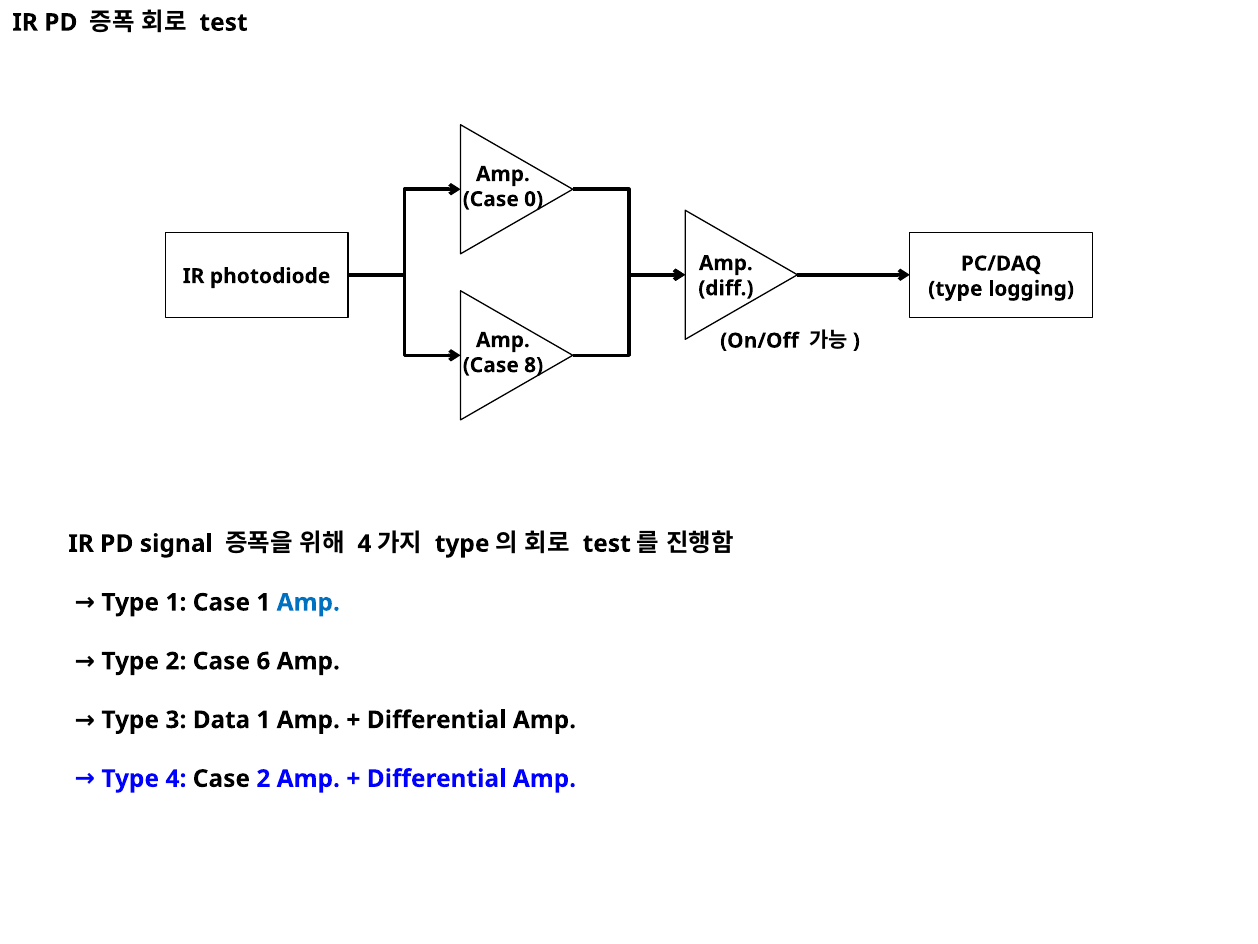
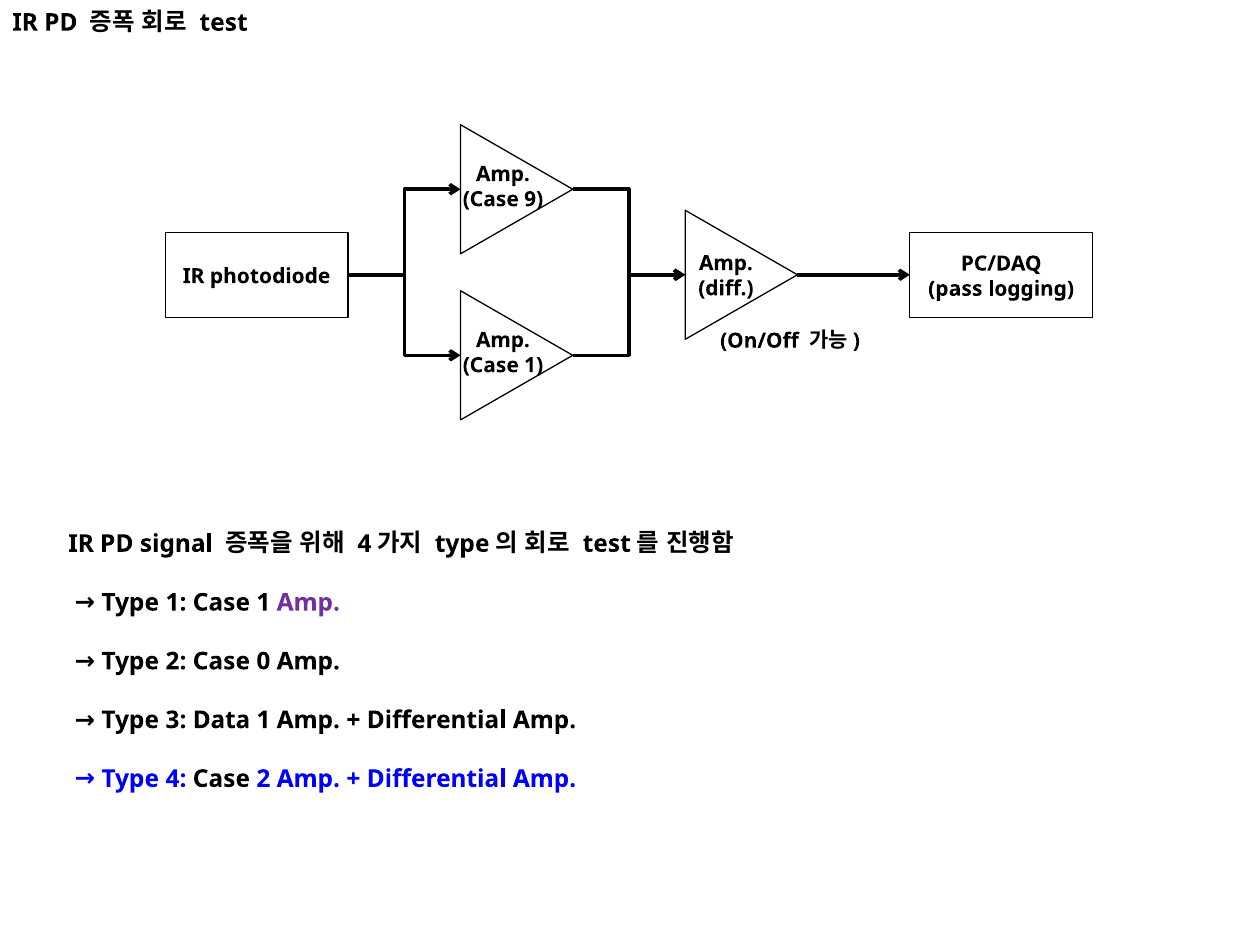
0: 0 -> 9
type at (955, 289): type -> pass
8 at (534, 365): 8 -> 1
Amp at (308, 602) colour: blue -> purple
6: 6 -> 0
